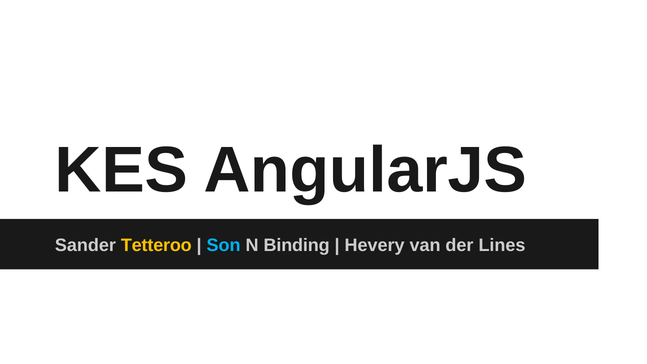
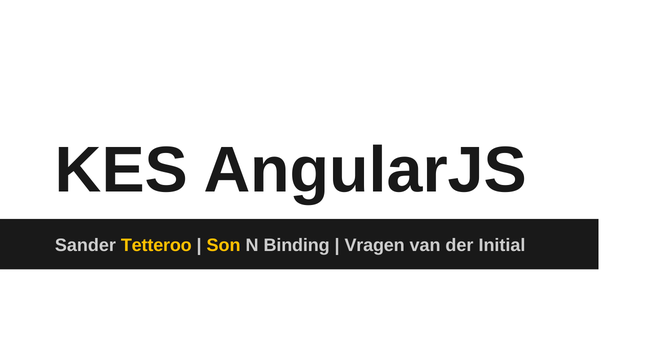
Son colour: light blue -> yellow
Hevery: Hevery -> Vragen
Lines: Lines -> Initial
